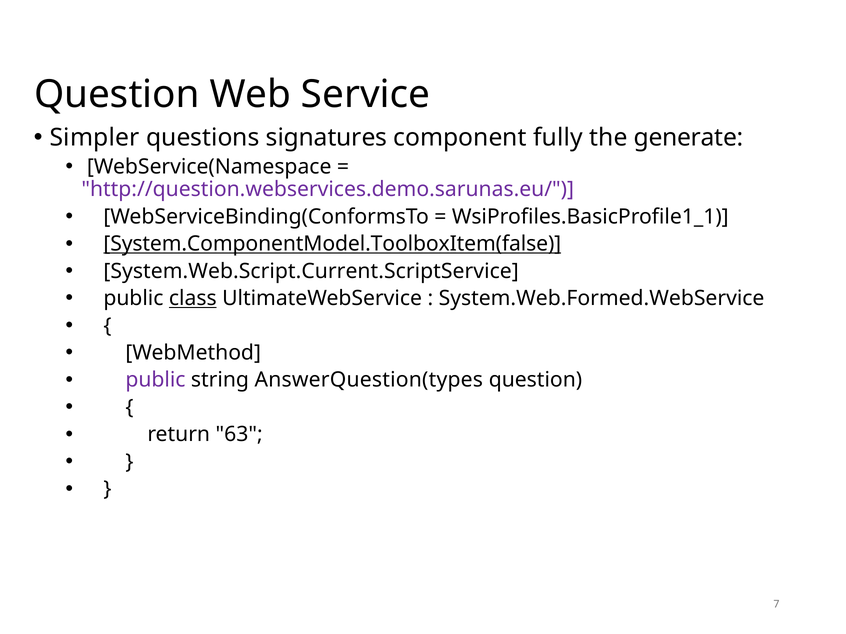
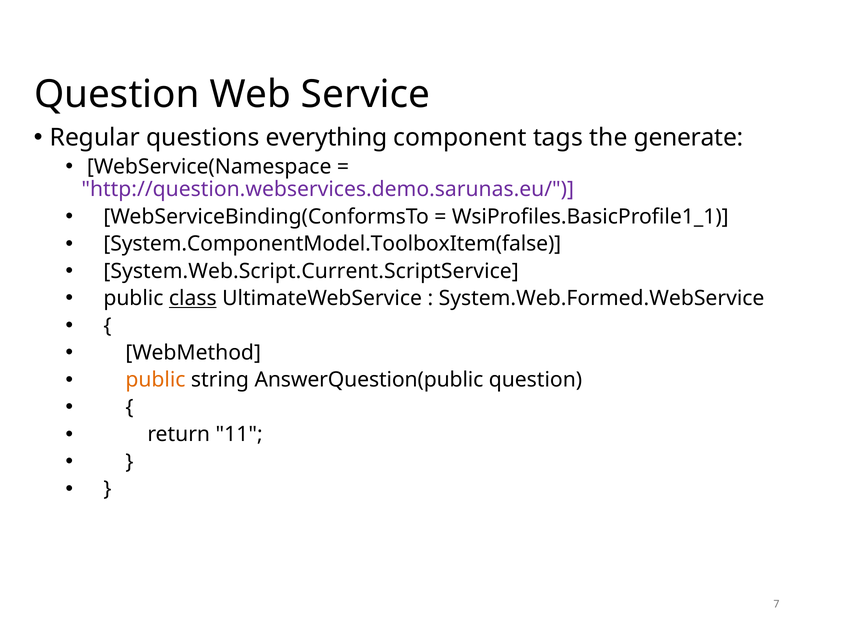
Simpler: Simpler -> Regular
signatures: signatures -> everything
fully: fully -> tags
System.ComponentModel.ToolboxItem(false underline: present -> none
public at (155, 380) colour: purple -> orange
AnswerQuestion(types: AnswerQuestion(types -> AnswerQuestion(public
63: 63 -> 11
